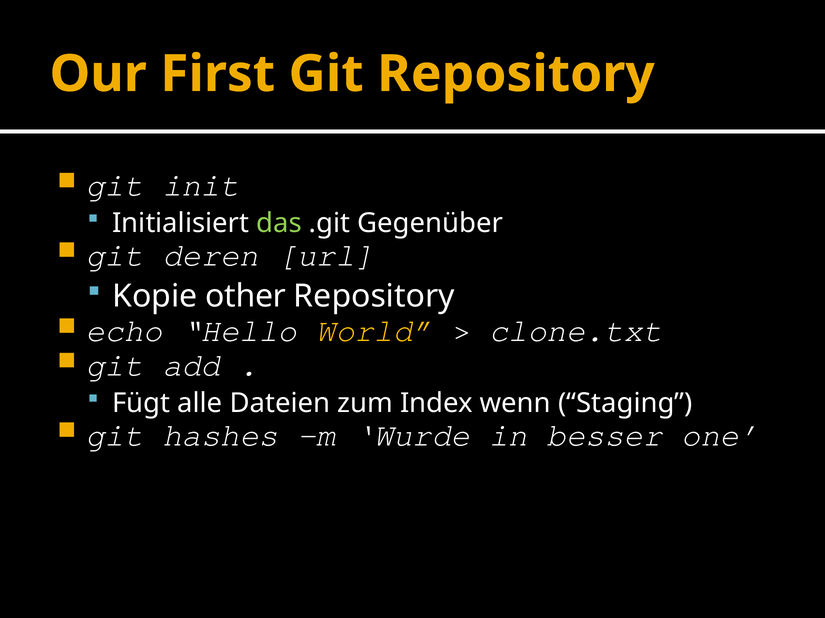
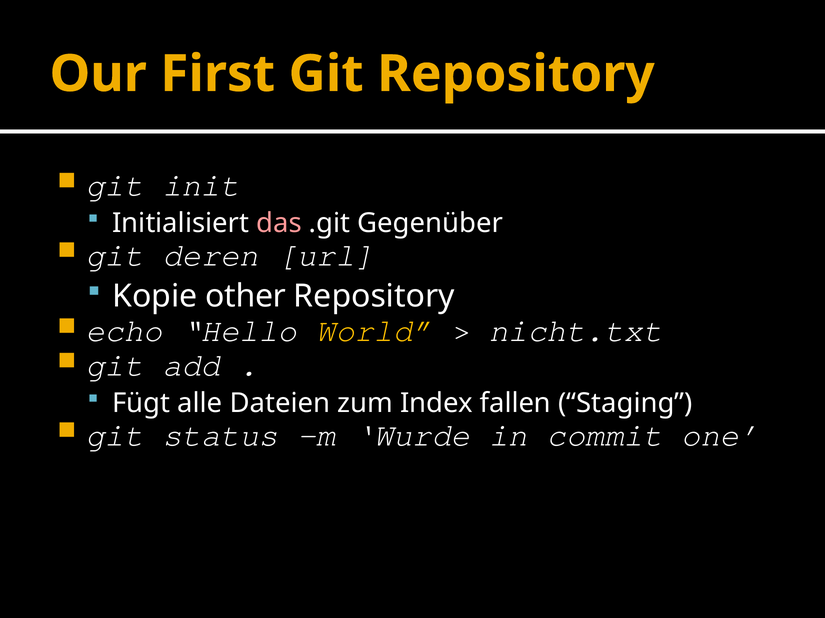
das colour: light green -> pink
clone.txt: clone.txt -> nicht.txt
wenn: wenn -> fallen
hashes: hashes -> status
besser: besser -> commit
